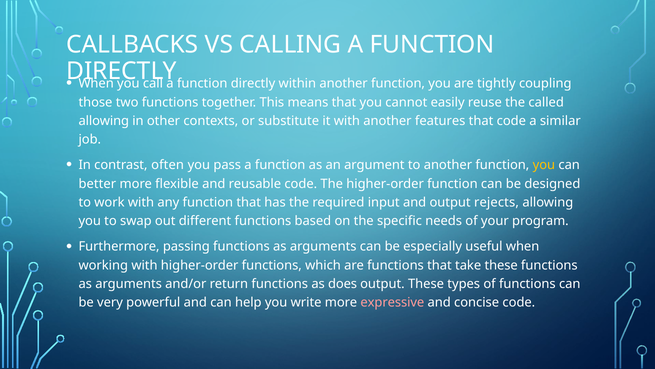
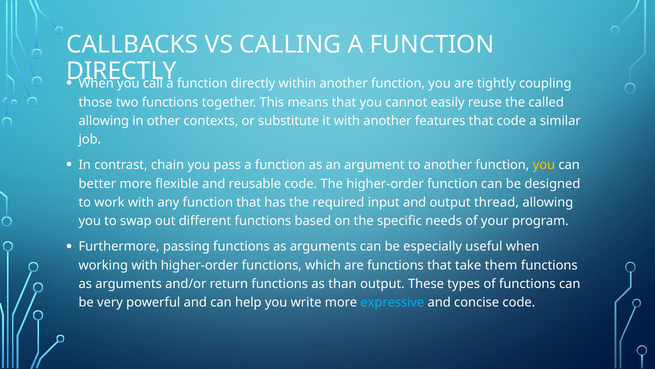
often: often -> chain
rejects: rejects -> thread
take these: these -> them
does: does -> than
expressive colour: pink -> light blue
